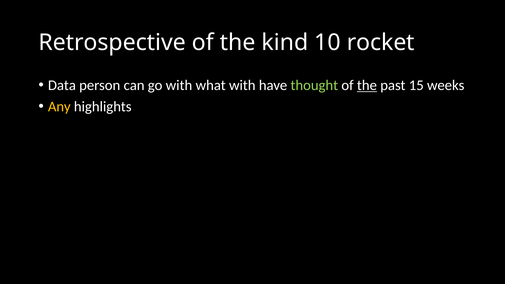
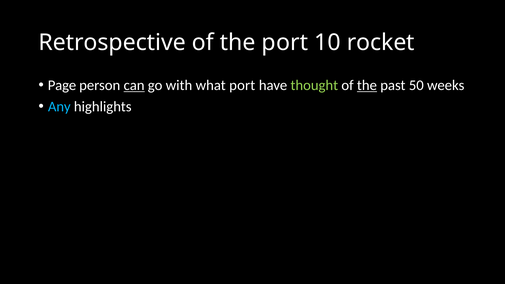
the kind: kind -> port
Data: Data -> Page
can underline: none -> present
what with: with -> port
15: 15 -> 50
Any colour: yellow -> light blue
